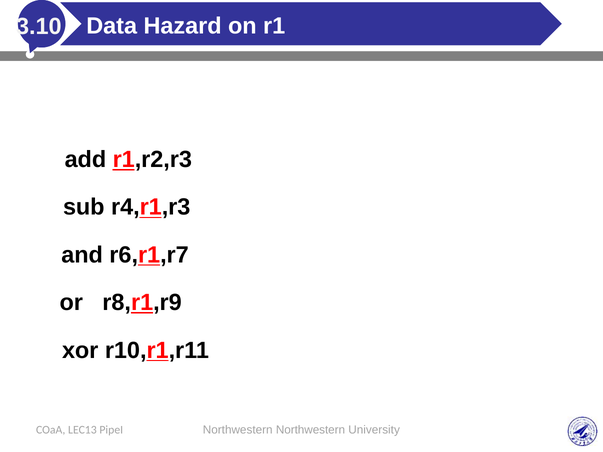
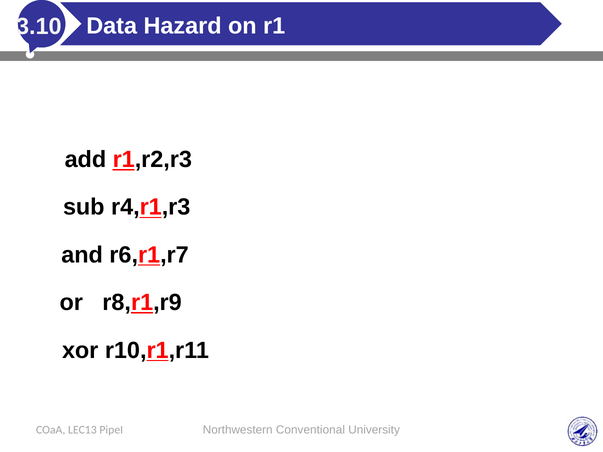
Northwestern Northwestern: Northwestern -> Conventional
